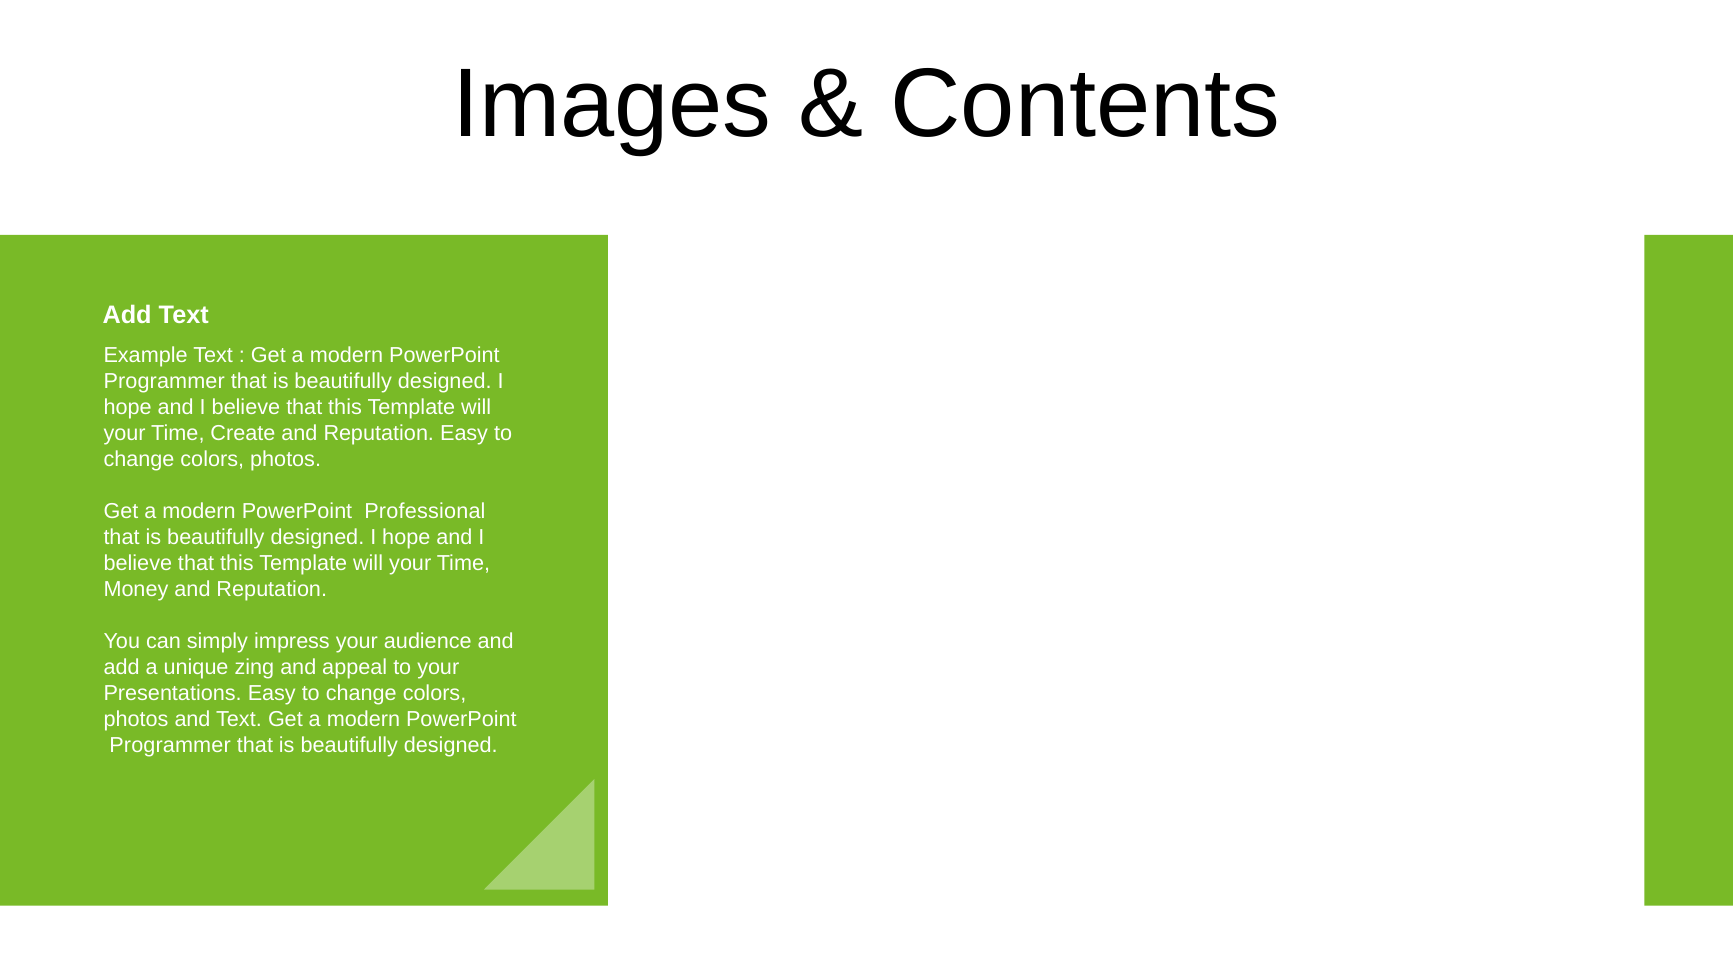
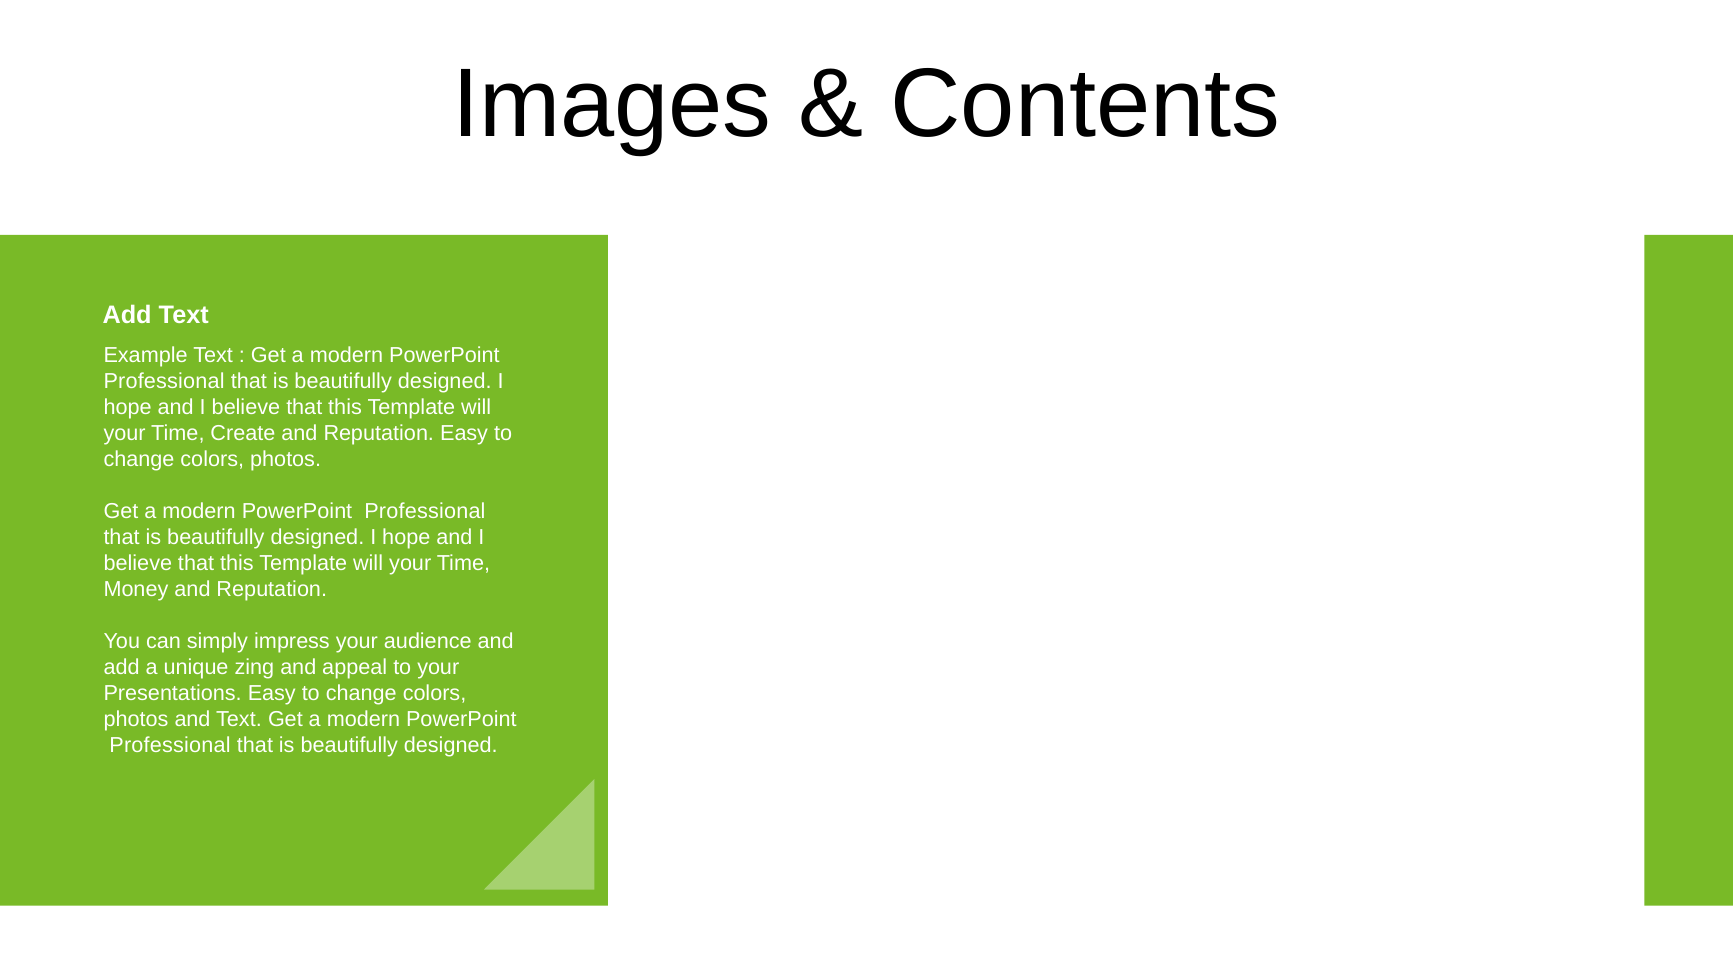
Programmer at (164, 381): Programmer -> Professional
Programmer at (170, 745): Programmer -> Professional
